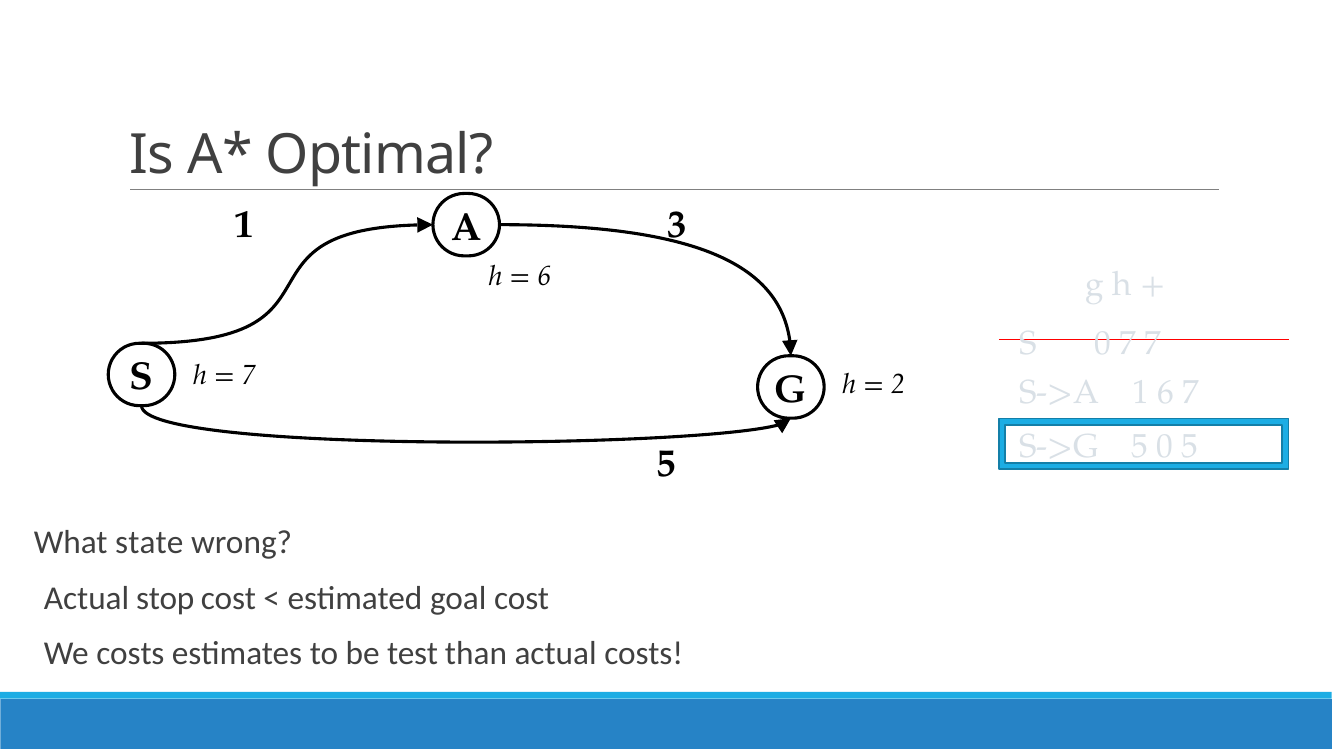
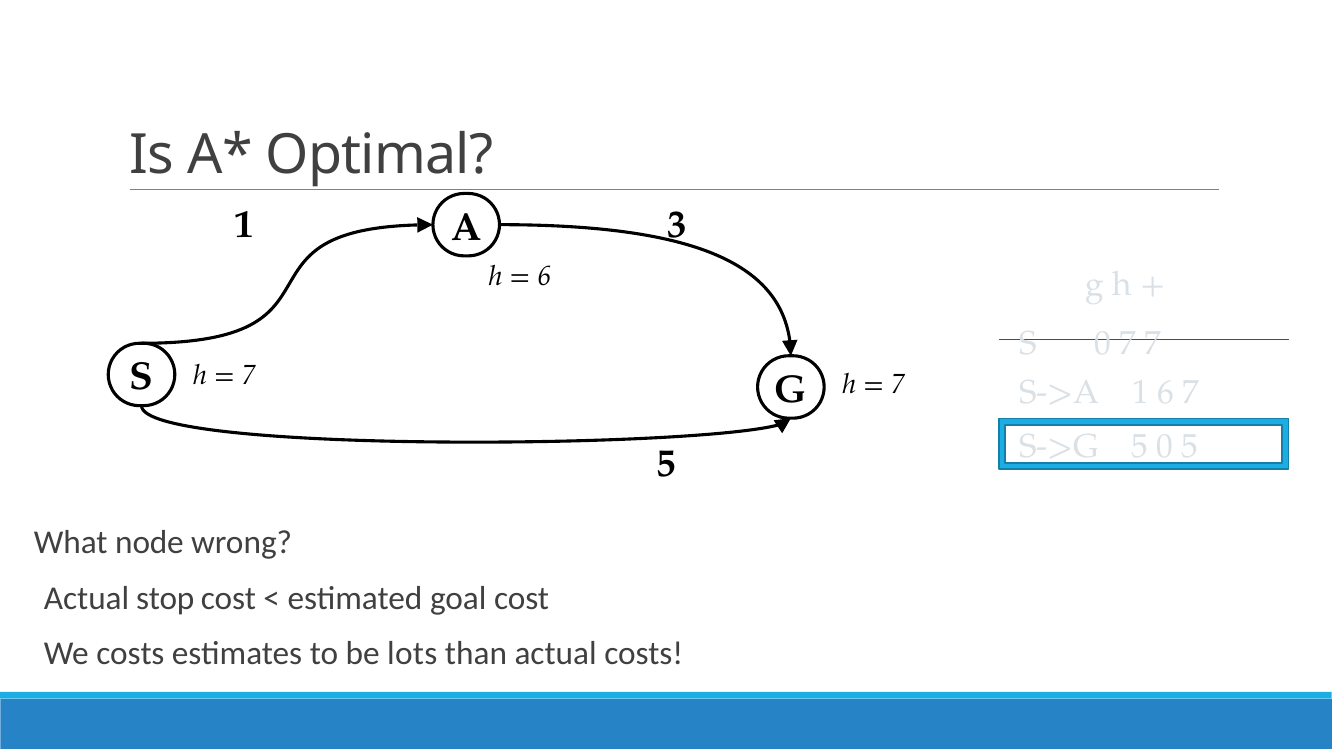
2 at (898, 385): 2 -> 7
state: state -> node
test: test -> lots
